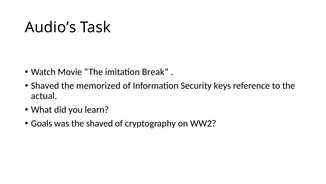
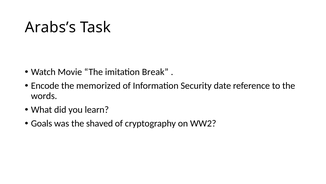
Audio’s: Audio’s -> Arabs’s
Shaved at (45, 85): Shaved -> Encode
keys: keys -> date
actual: actual -> words
